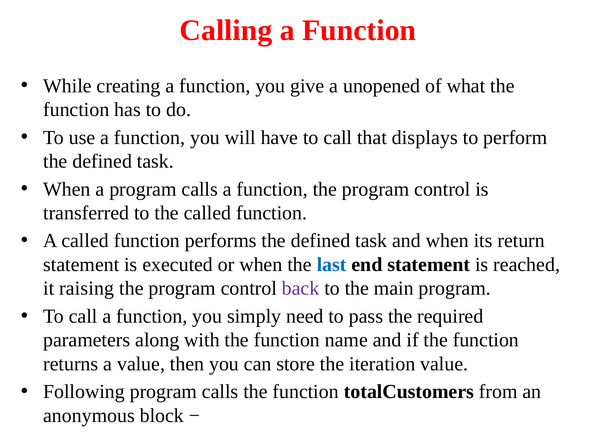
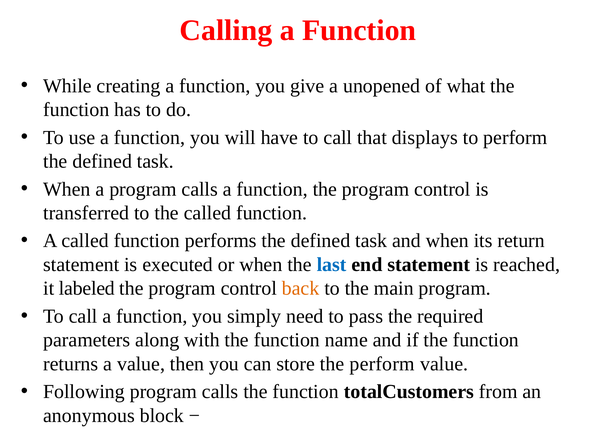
raising: raising -> labeled
back colour: purple -> orange
the iteration: iteration -> perform
